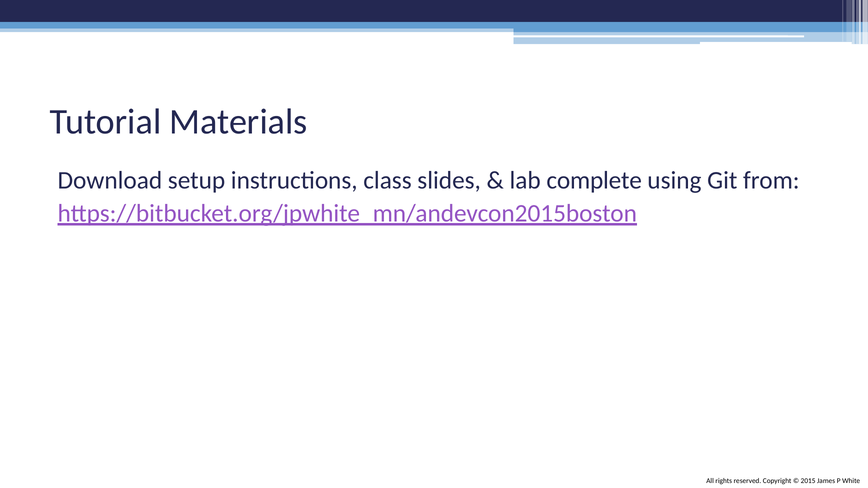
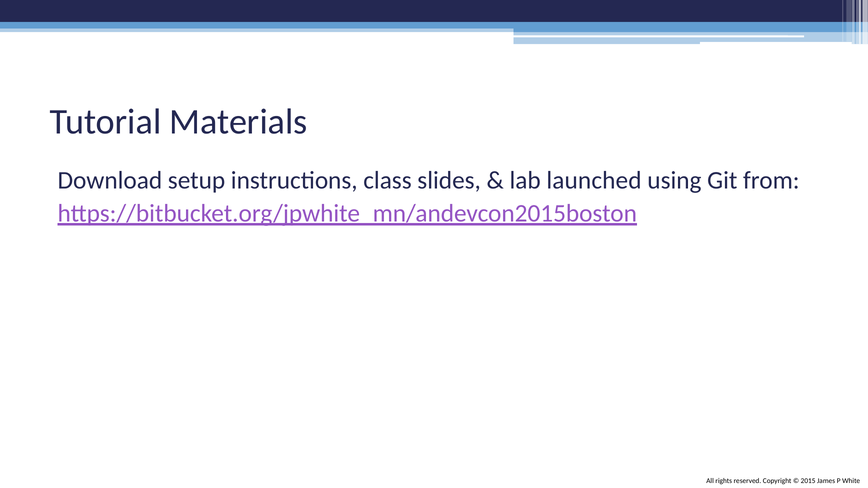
complete: complete -> launched
